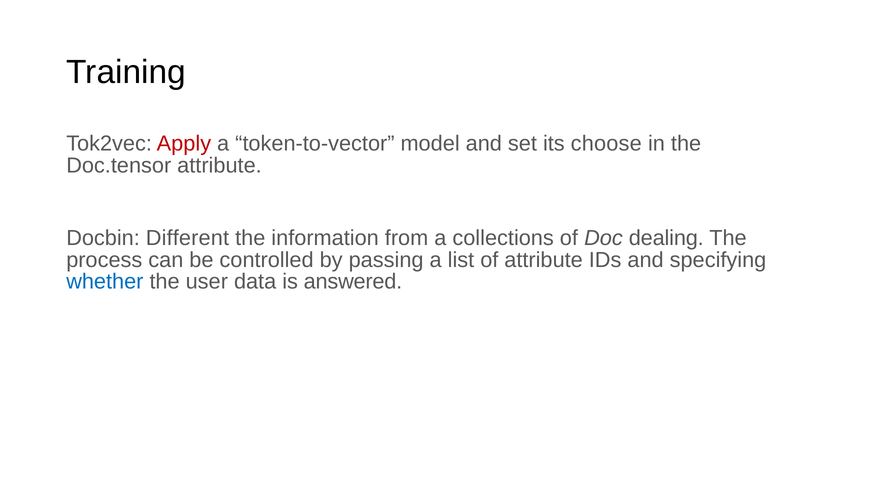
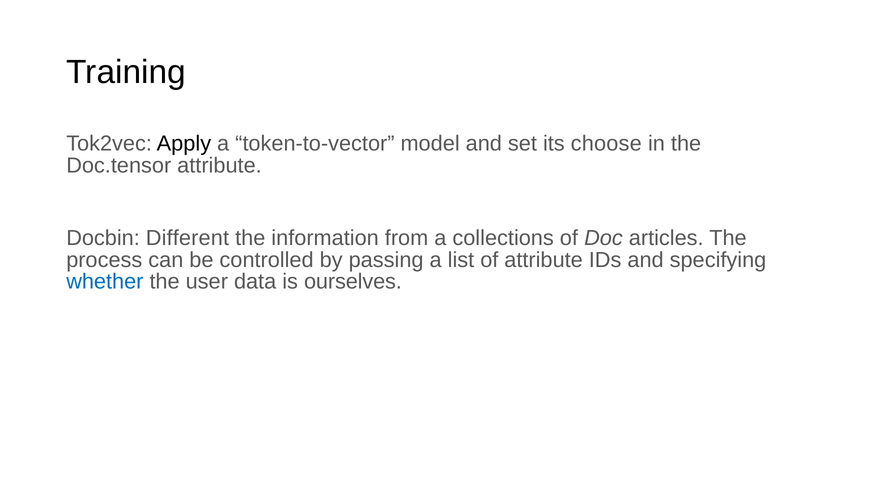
Apply colour: red -> black
dealing: dealing -> articles
answered: answered -> ourselves
